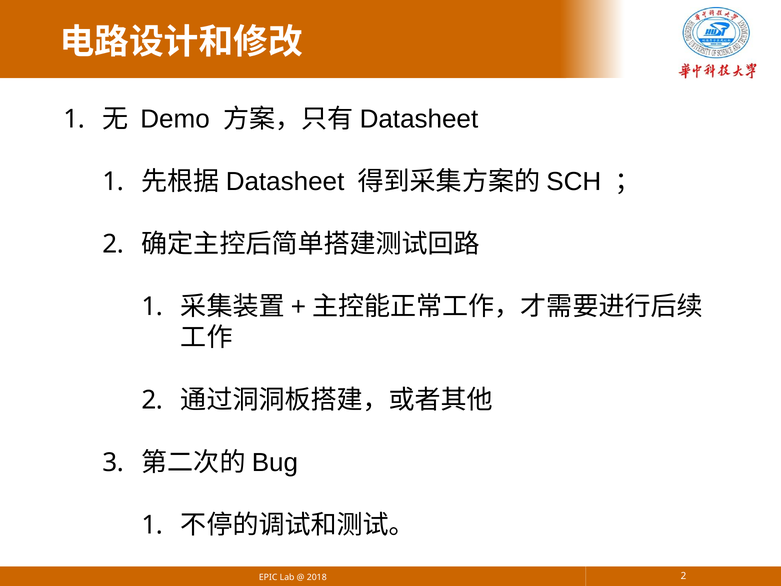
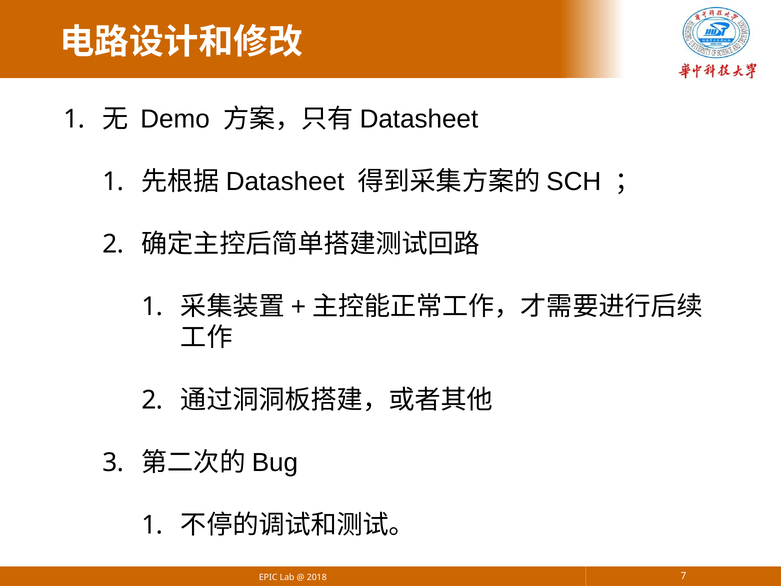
2018 2: 2 -> 7
